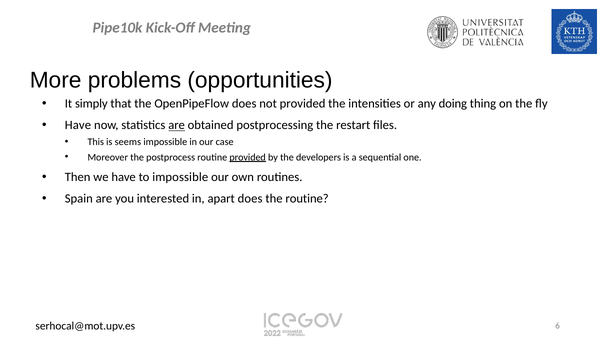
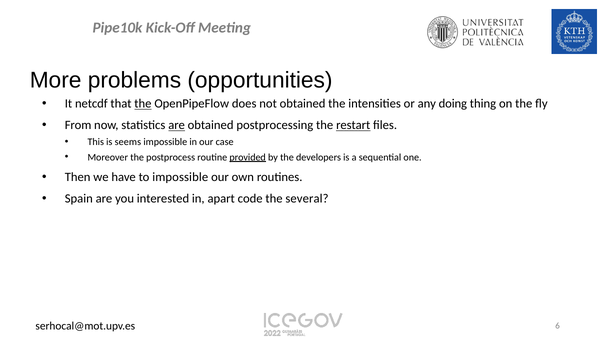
simply: simply -> netcdf
the at (143, 104) underline: none -> present
not provided: provided -> obtained
Have at (78, 125): Have -> From
restart underline: none -> present
apart does: does -> code
the routine: routine -> several
